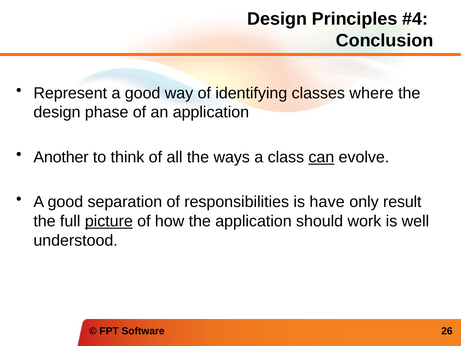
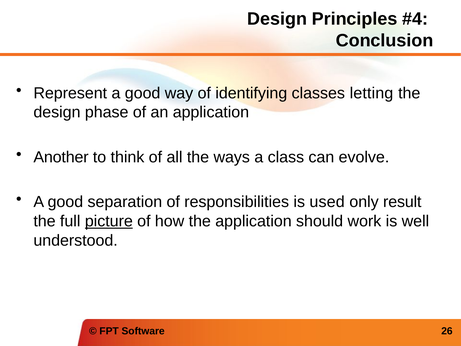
where: where -> letting
can underline: present -> none
have: have -> used
